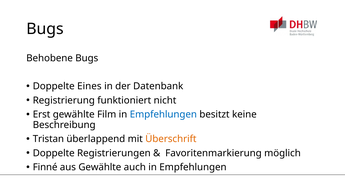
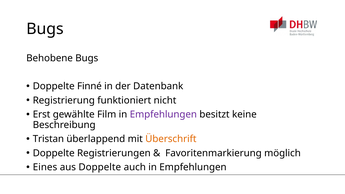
Eines: Eines -> Finné
Empfehlungen at (163, 114) colour: blue -> purple
Finné: Finné -> Eines
aus Gewählte: Gewählte -> Doppelte
